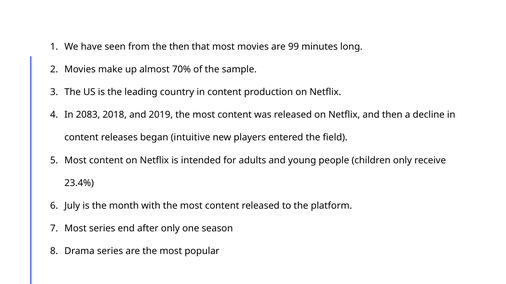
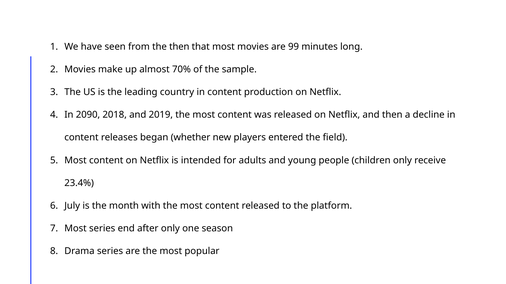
2083: 2083 -> 2090
intuitive: intuitive -> whether
